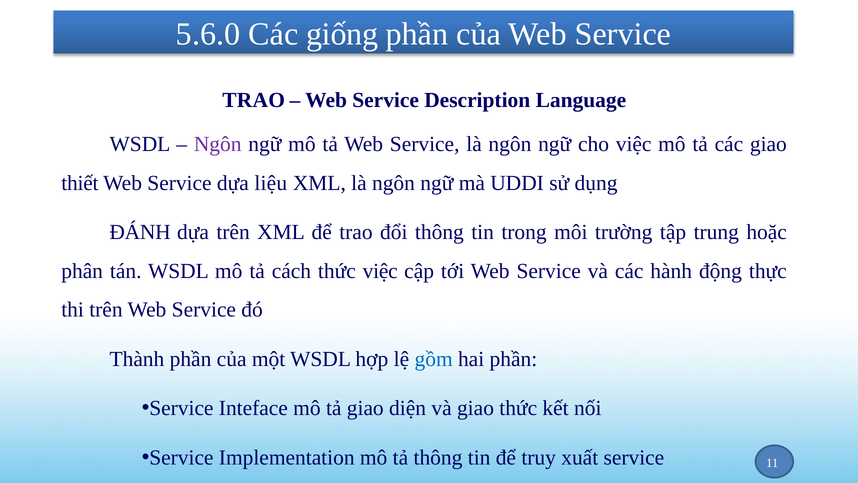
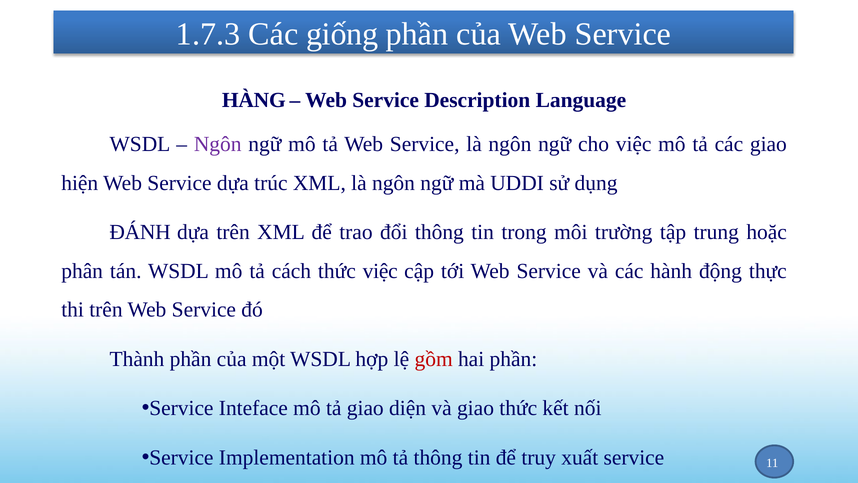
5.6.0: 5.6.0 -> 1.7.3
TRAO at (254, 100): TRAO -> HÀNG
thiết: thiết -> hiện
liệu: liệu -> trúc
gồm colour: blue -> red
